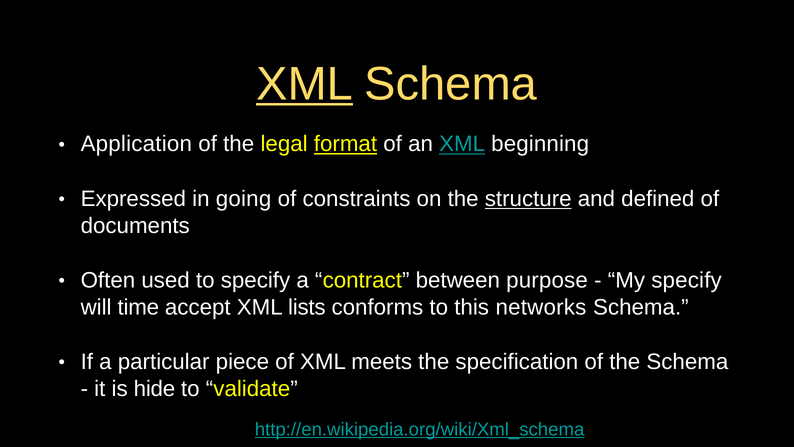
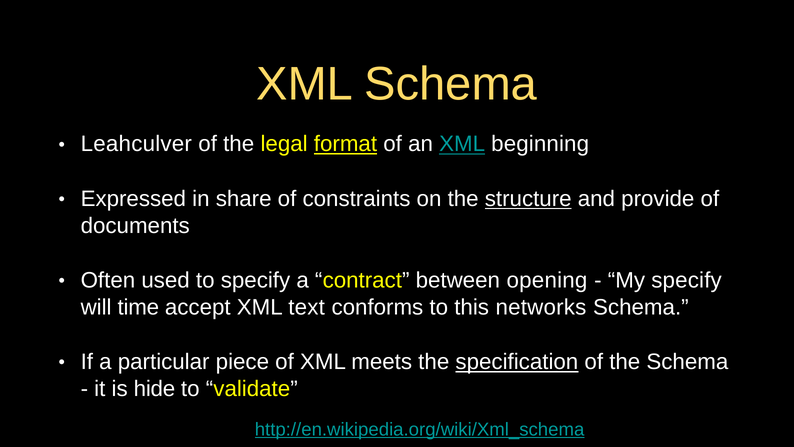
XML at (305, 84) underline: present -> none
Application: Application -> Leahculver
going: going -> share
defined: defined -> provide
purpose: purpose -> opening
lists: lists -> text
specification underline: none -> present
